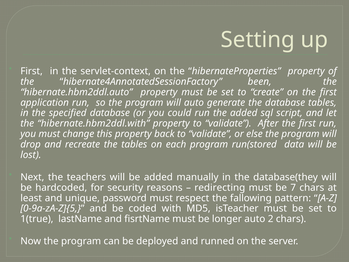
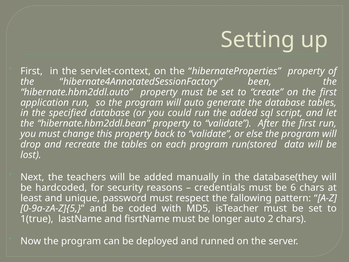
hibernate.hbm2ddl.with: hibernate.hbm2ddl.with -> hibernate.hbm2ddl.bean
redirecting: redirecting -> credentials
7: 7 -> 6
